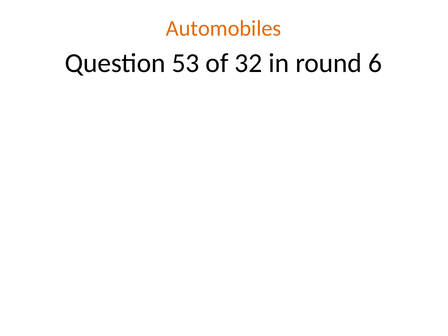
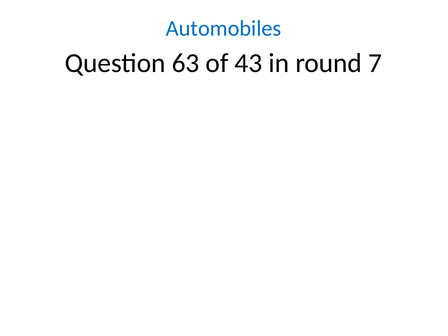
Automobiles colour: orange -> blue
53: 53 -> 63
32: 32 -> 43
6: 6 -> 7
